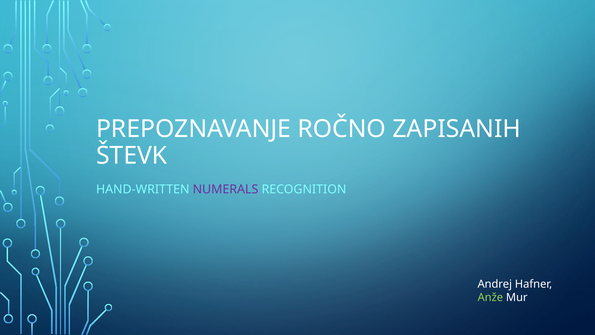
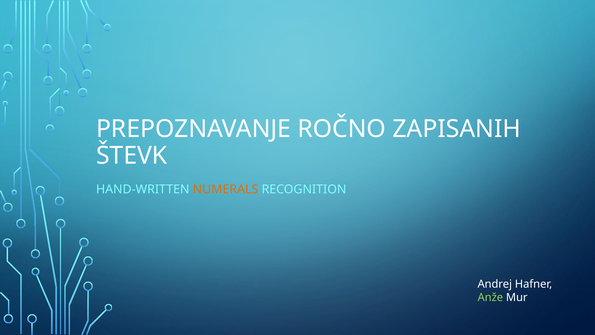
NUMERALS colour: purple -> orange
